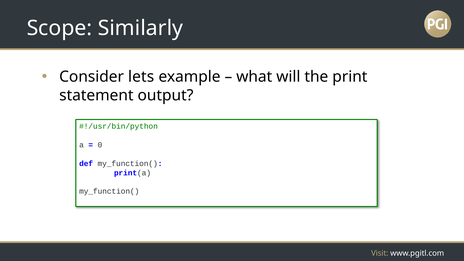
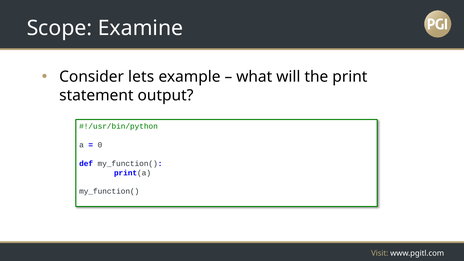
Similarly: Similarly -> Examine
